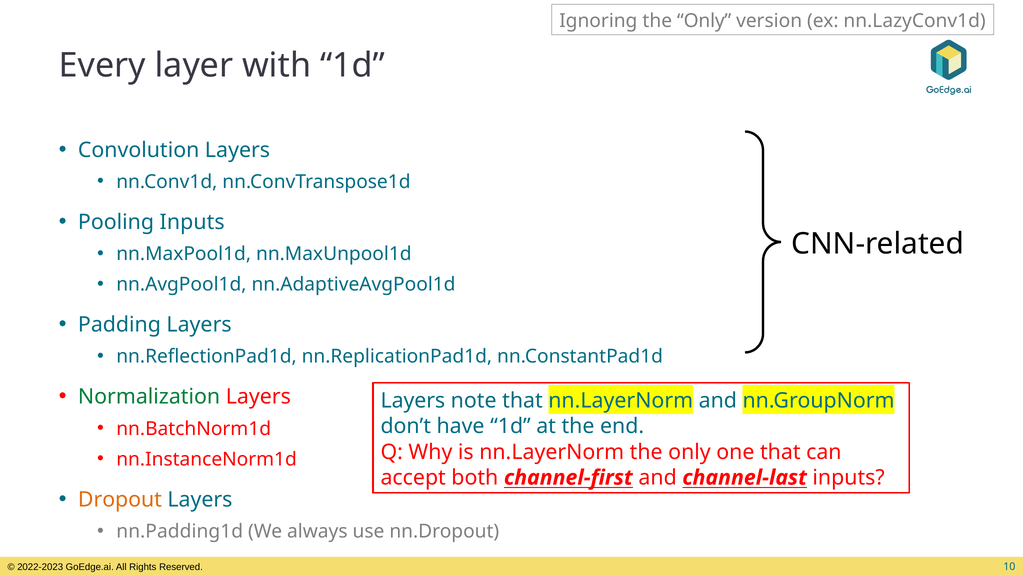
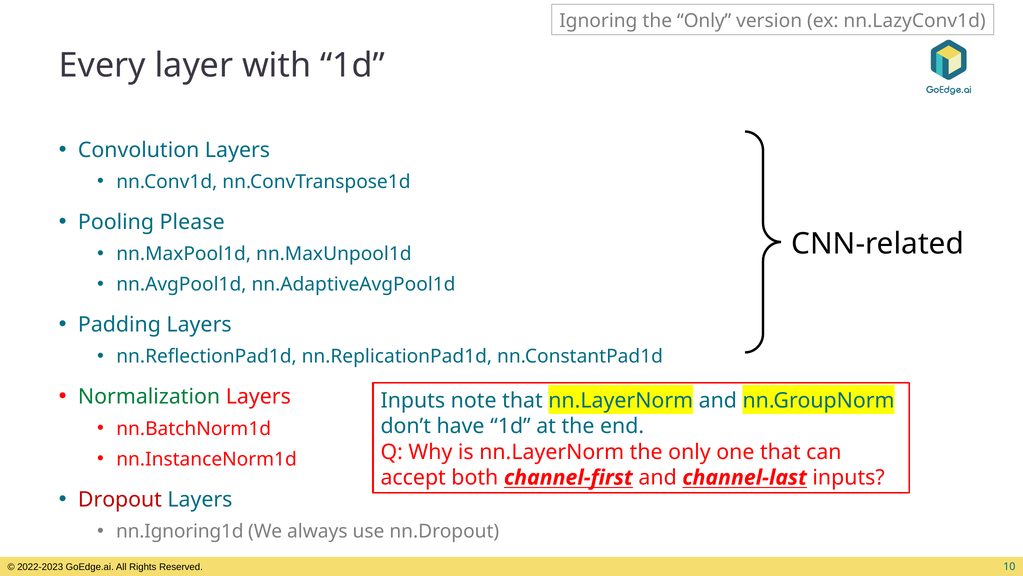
Pooling Inputs: Inputs -> Please
Layers at (413, 400): Layers -> Inputs
Dropout colour: orange -> red
nn.Padding1d: nn.Padding1d -> nn.Ignoring1d
